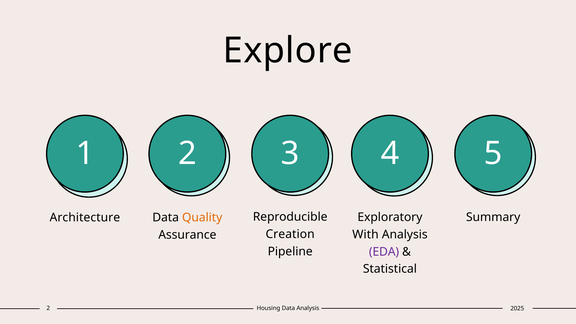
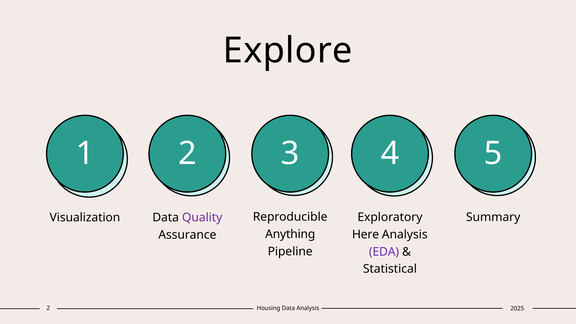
Architecture: Architecture -> Visualization
Quality colour: orange -> purple
Creation: Creation -> Anything
With: With -> Here
